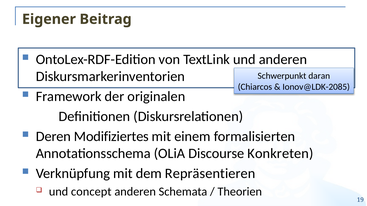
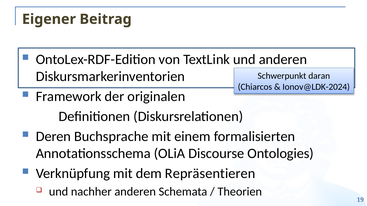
Ionov@LDK-2085: Ionov@LDK-2085 -> Ionov@LDK-2024
Modifiziertes: Modifiziertes -> Buchsprache
Konkreten: Konkreten -> Ontologies
concept: concept -> nachher
